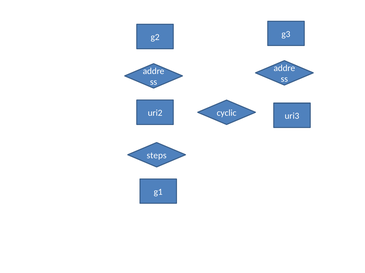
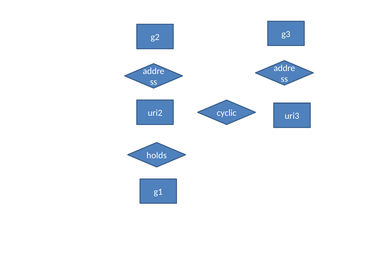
steps: steps -> holds
